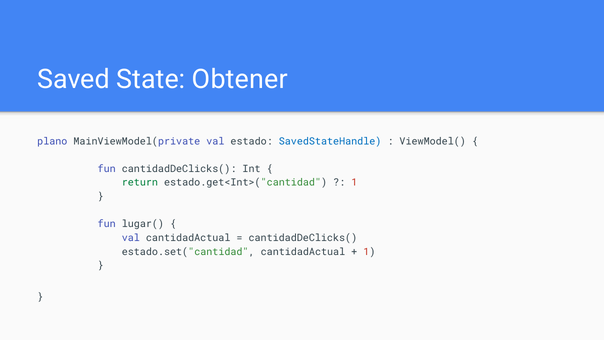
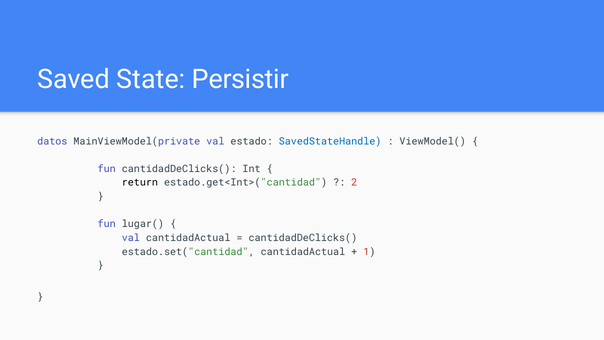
Obtener: Obtener -> Persistir
plano: plano -> datos
return colour: green -> black
1 at (354, 183): 1 -> 2
